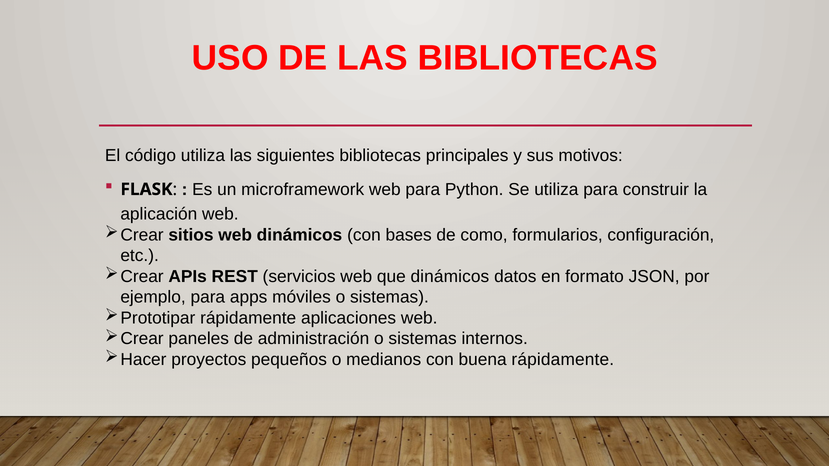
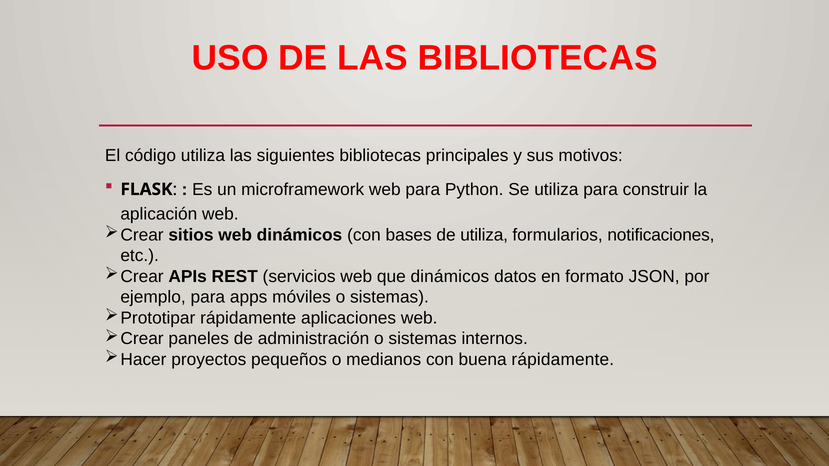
de como: como -> utiliza
configuración: configuración -> notificaciones
